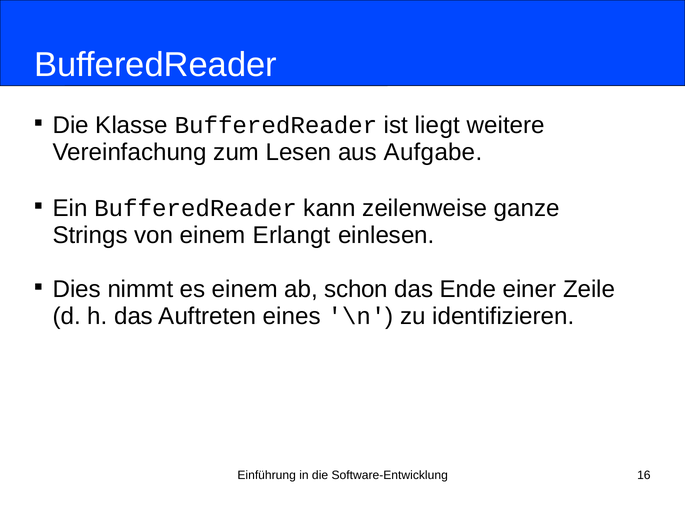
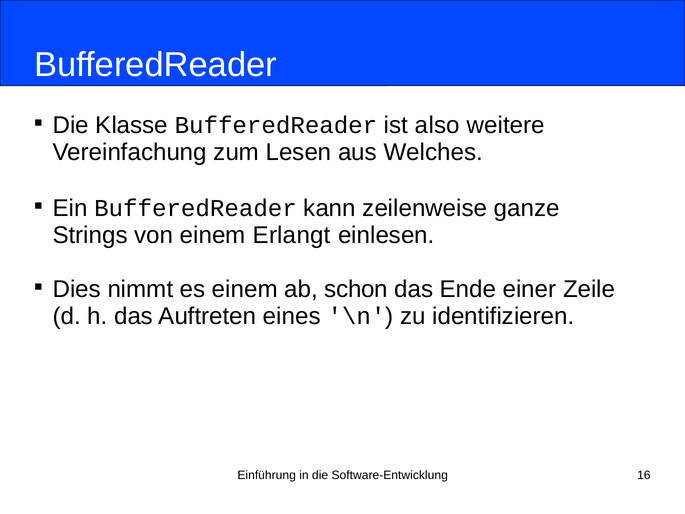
liegt: liegt -> also
Aufgabe: Aufgabe -> Welches
